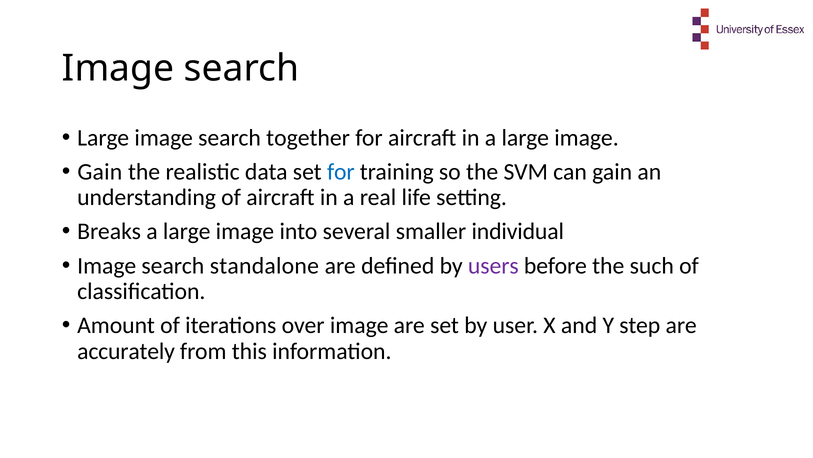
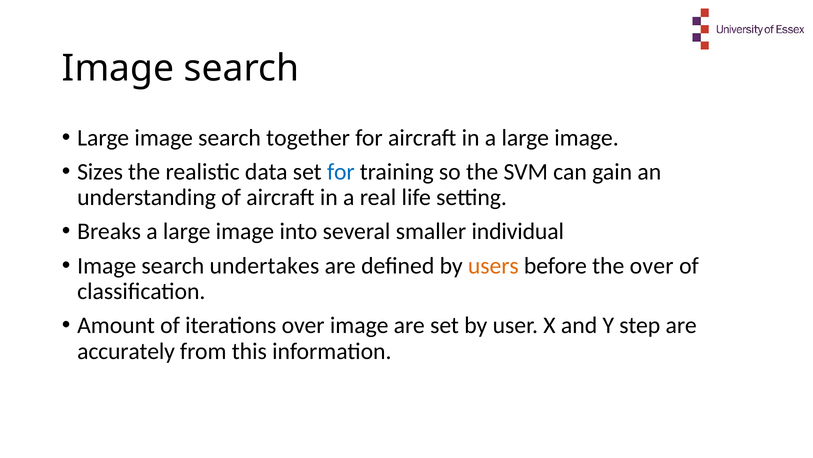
Gain at (100, 172): Gain -> Sizes
standalone: standalone -> undertakes
users colour: purple -> orange
the such: such -> over
